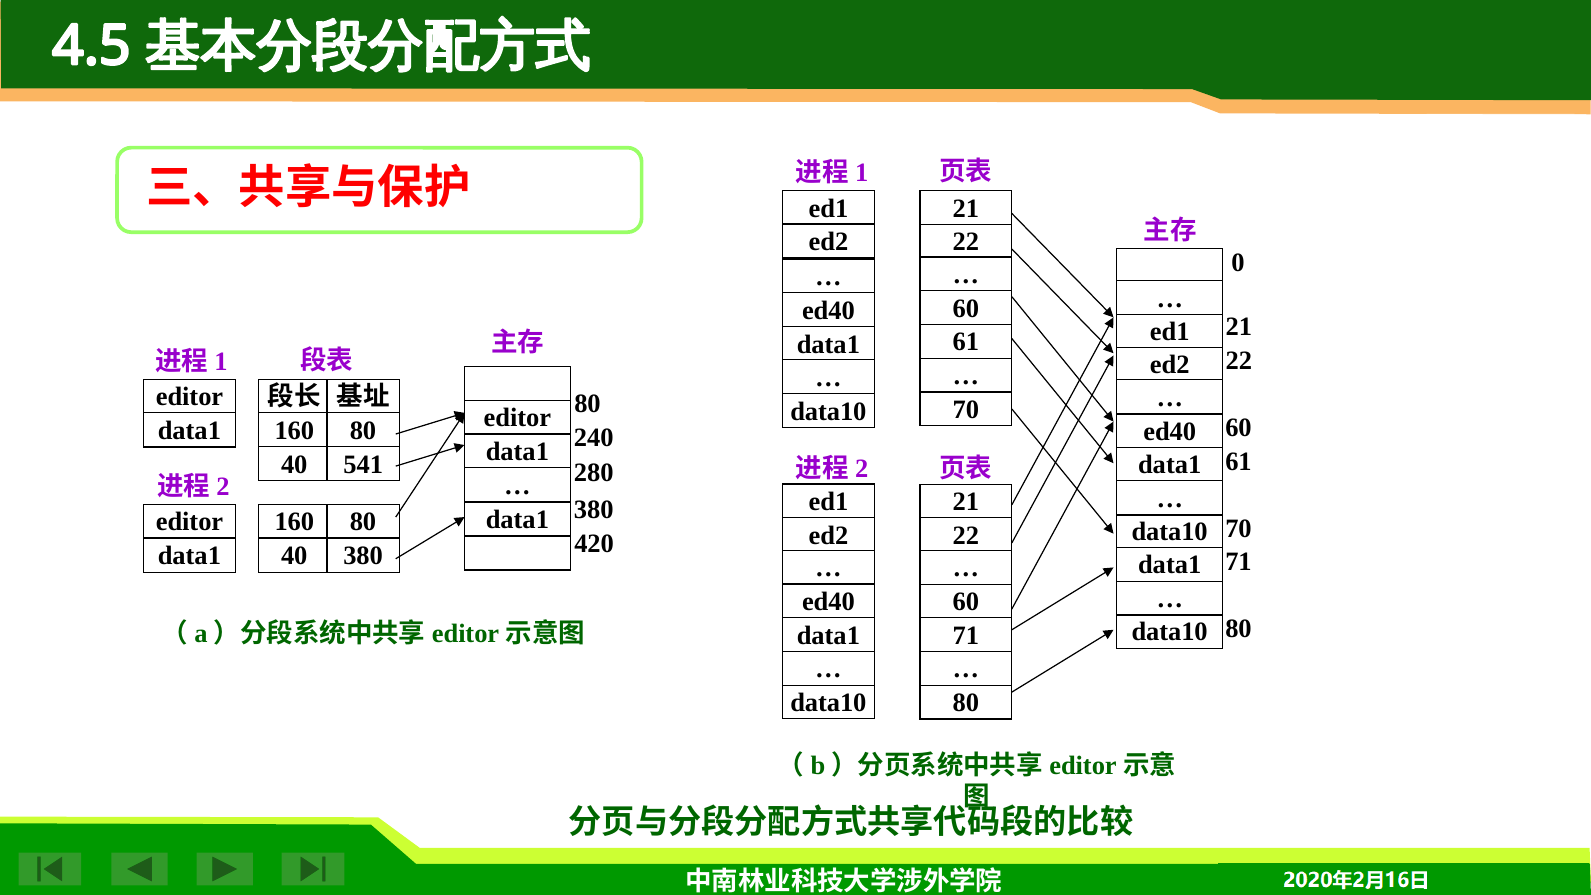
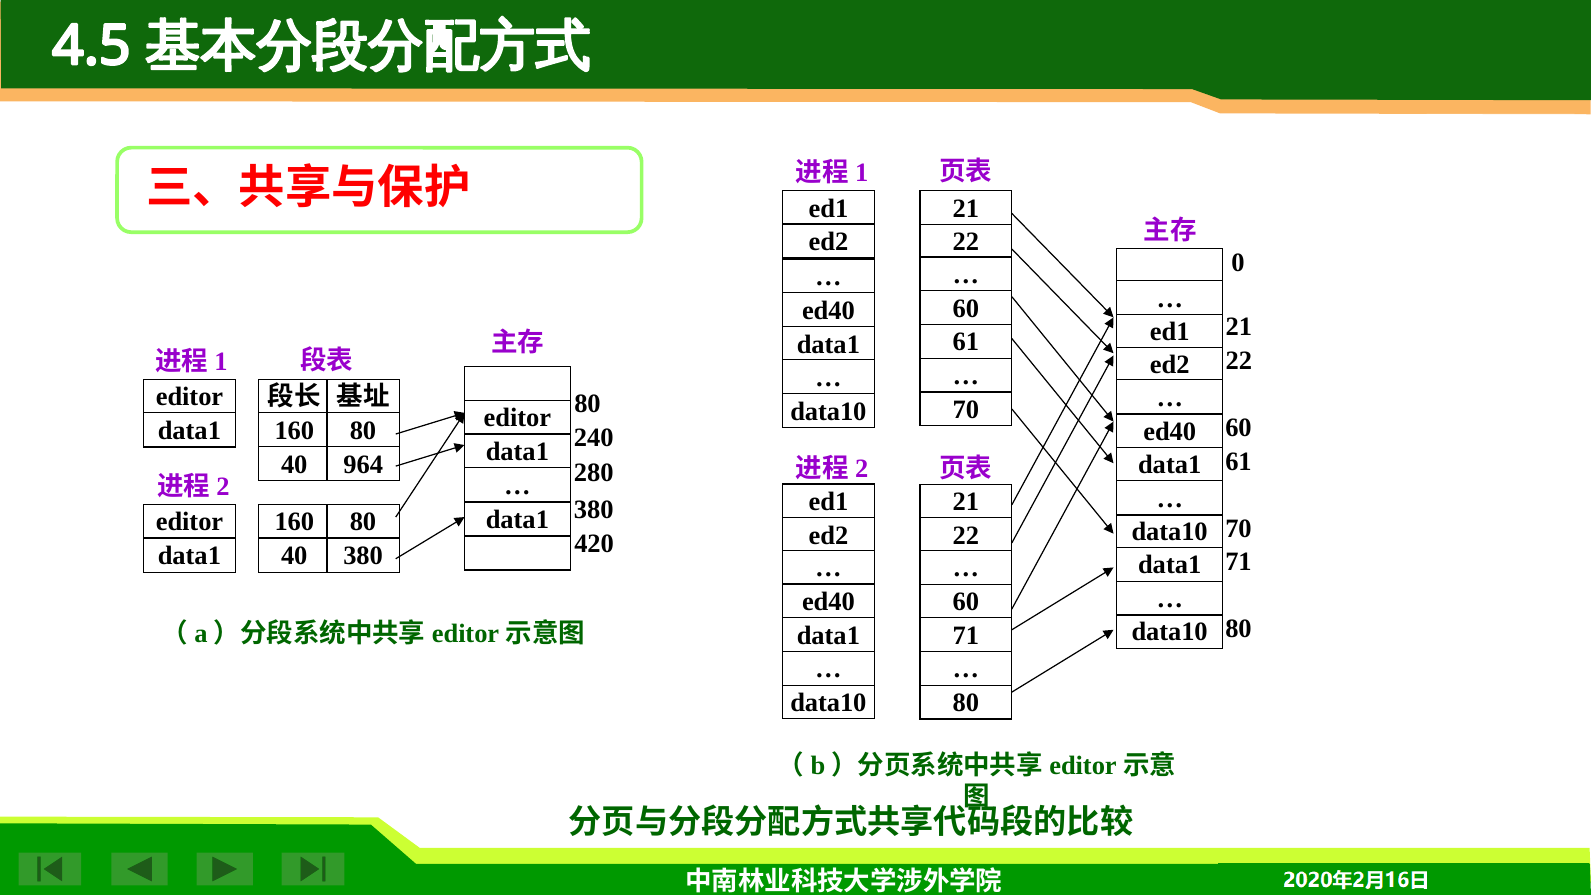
541: 541 -> 964
